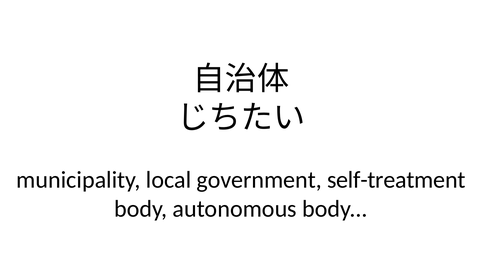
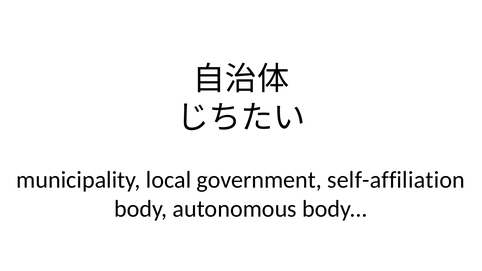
self-treatment: self-treatment -> self-affiliation
